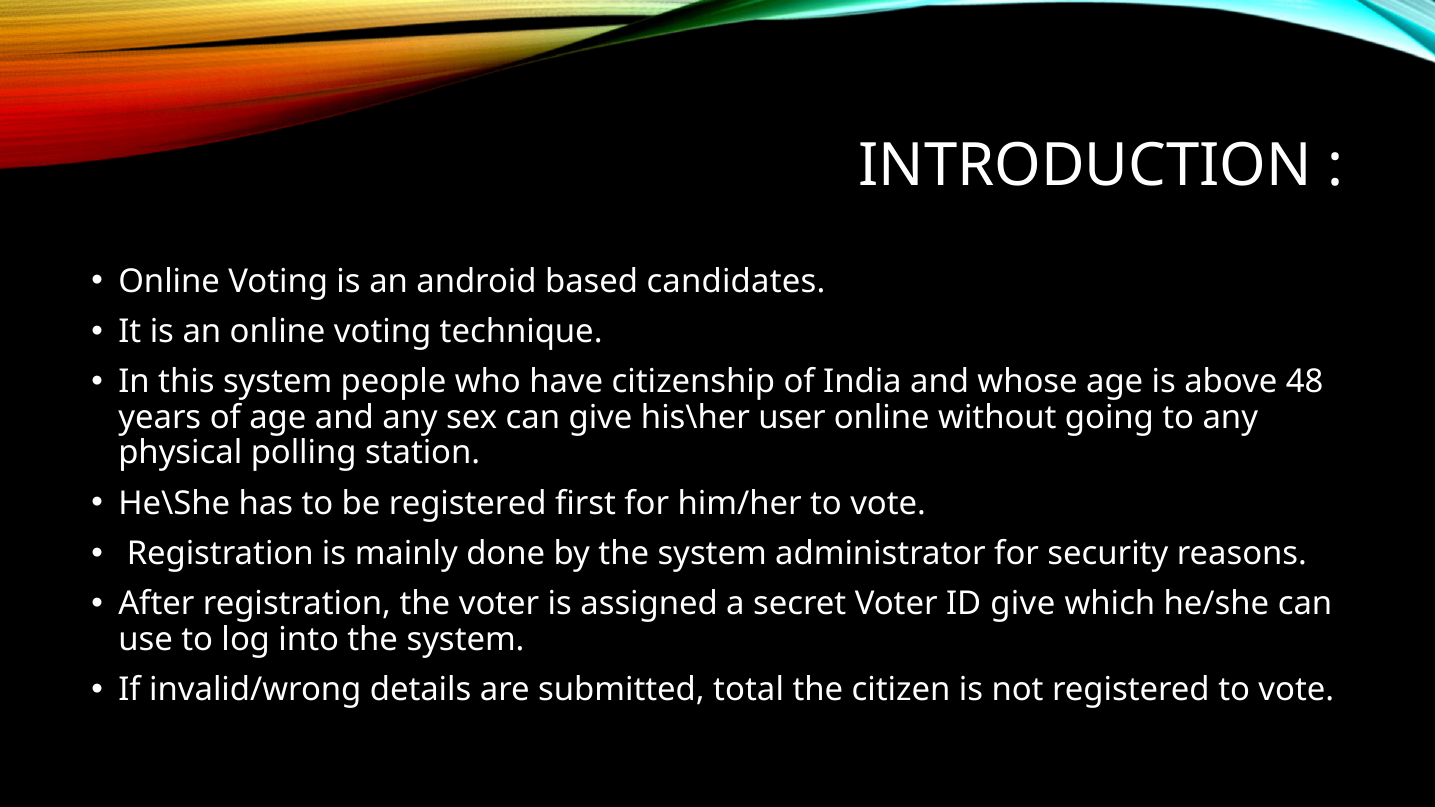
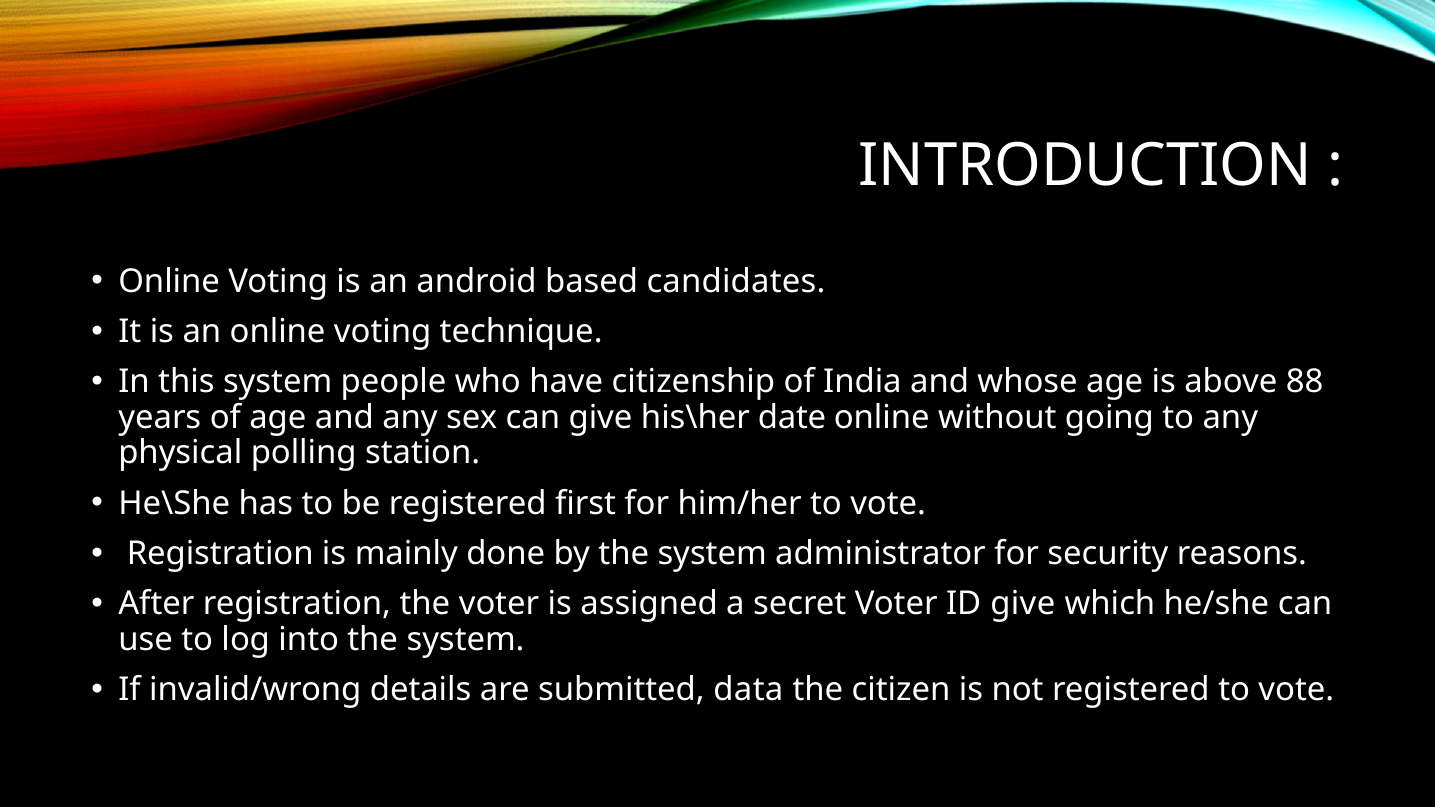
48: 48 -> 88
user: user -> date
total: total -> data
